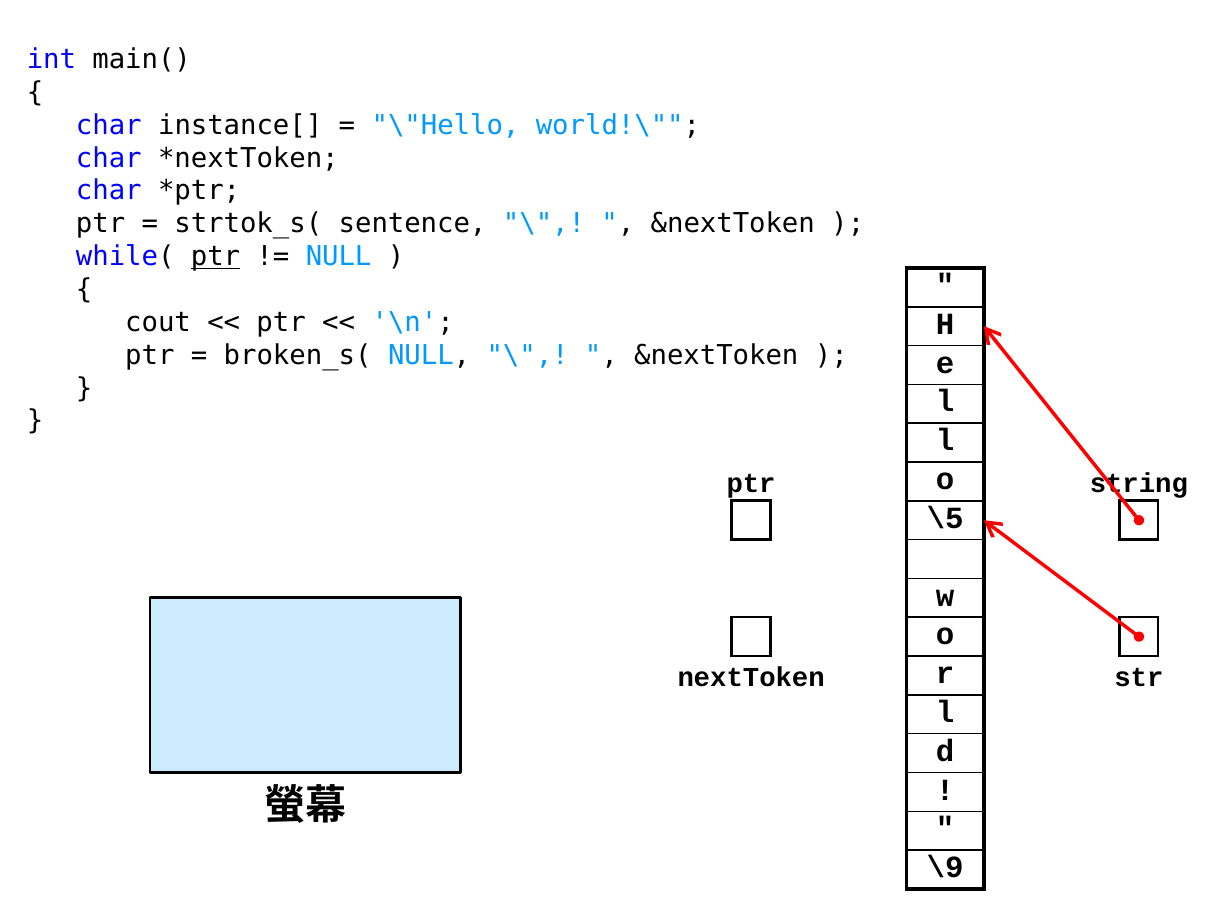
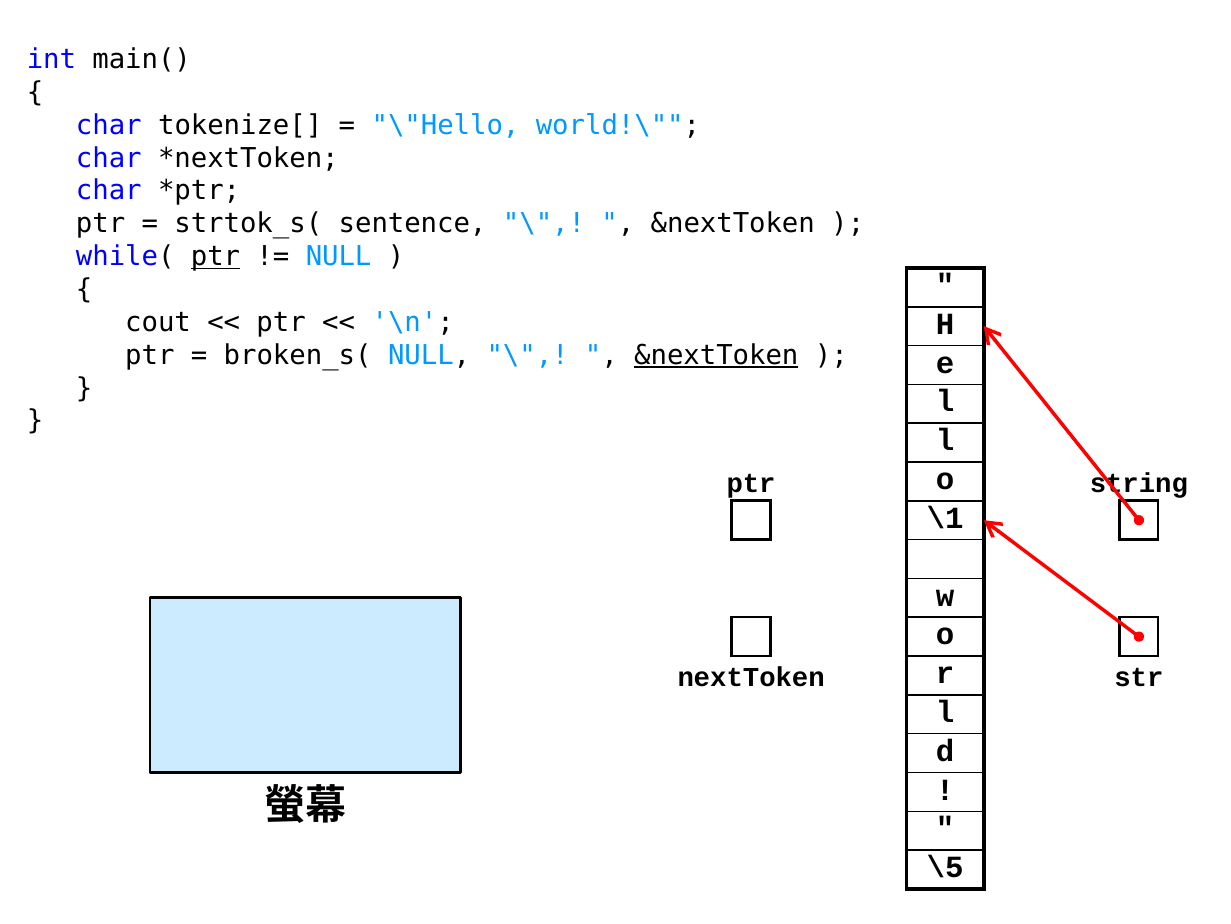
instance[: instance[ -> tokenize[
&nextToken at (716, 355) underline: none -> present
\5: \5 -> \1
\9: \9 -> \5
